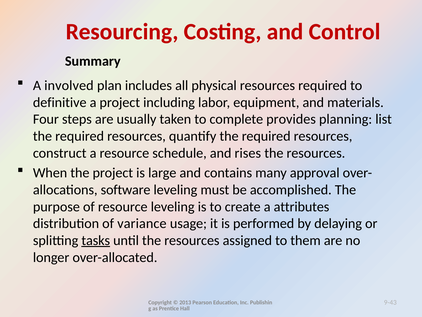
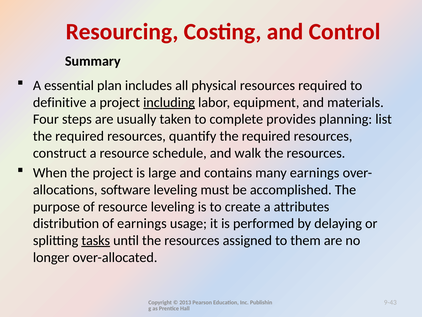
involved: involved -> essential
including underline: none -> present
rises: rises -> walk
many approval: approval -> earnings
of variance: variance -> earnings
